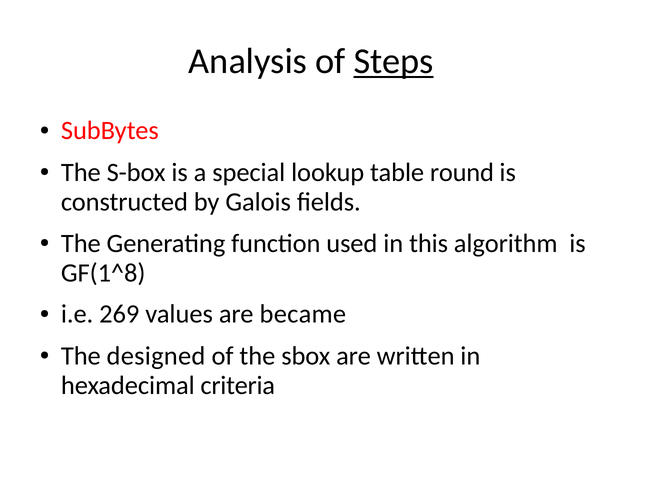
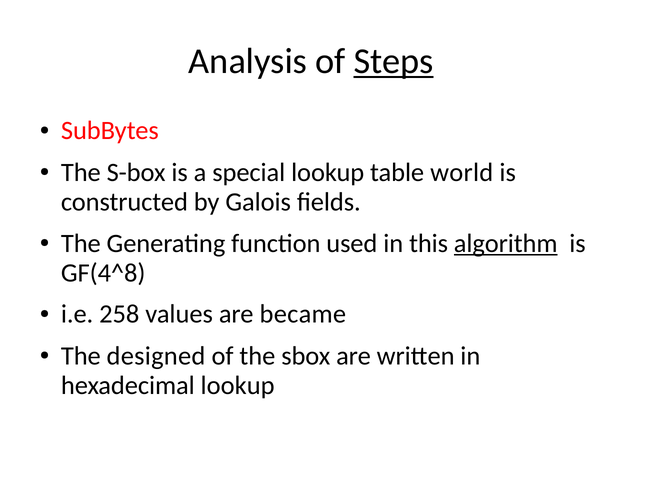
round: round -> world
algorithm underline: none -> present
GF(1^8: GF(1^8 -> GF(4^8
269: 269 -> 258
hexadecimal criteria: criteria -> lookup
